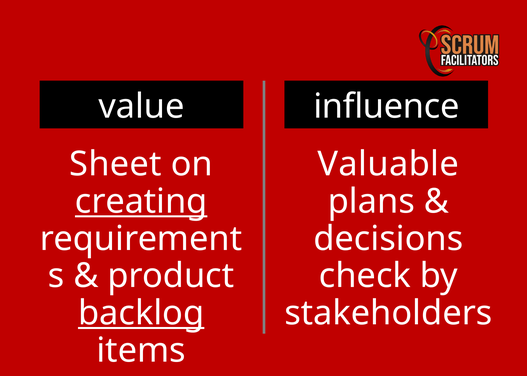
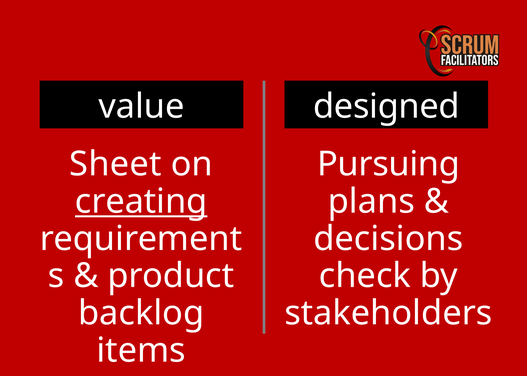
influence: influence -> designed
Valuable: Valuable -> Pursuing
backlog underline: present -> none
